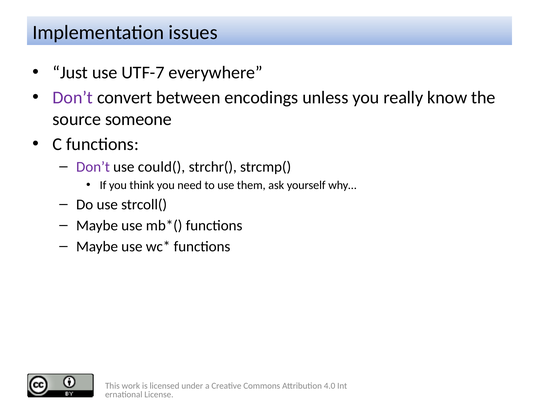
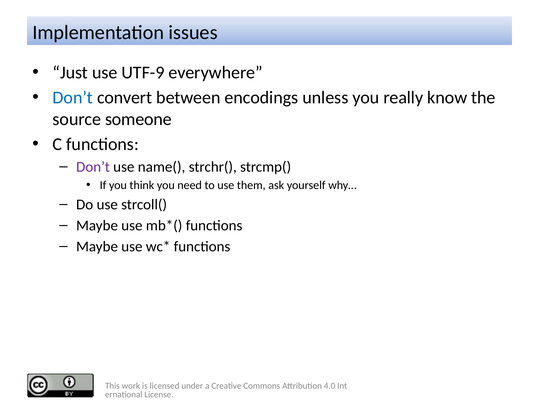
UTF-7: UTF-7 -> UTF-9
Don’t at (73, 98) colour: purple -> blue
could(: could( -> name(
